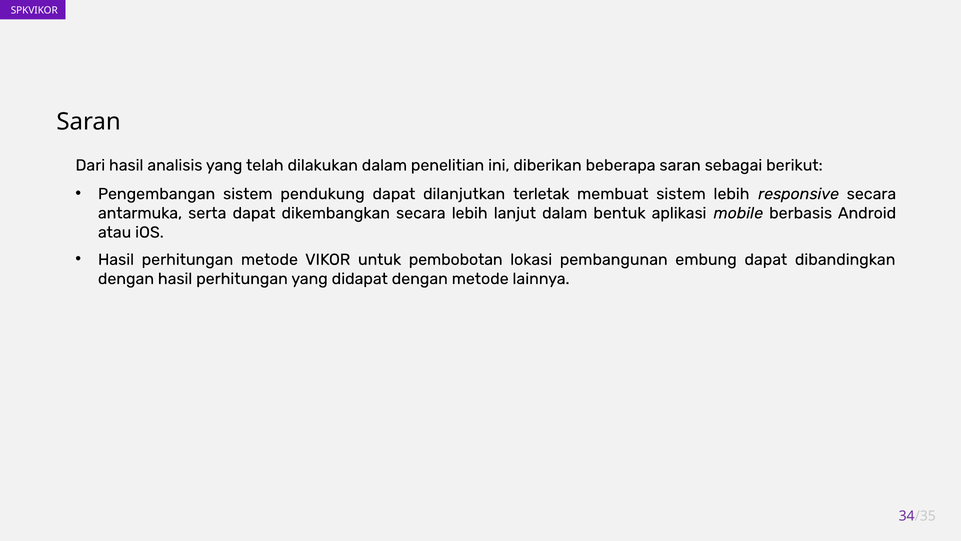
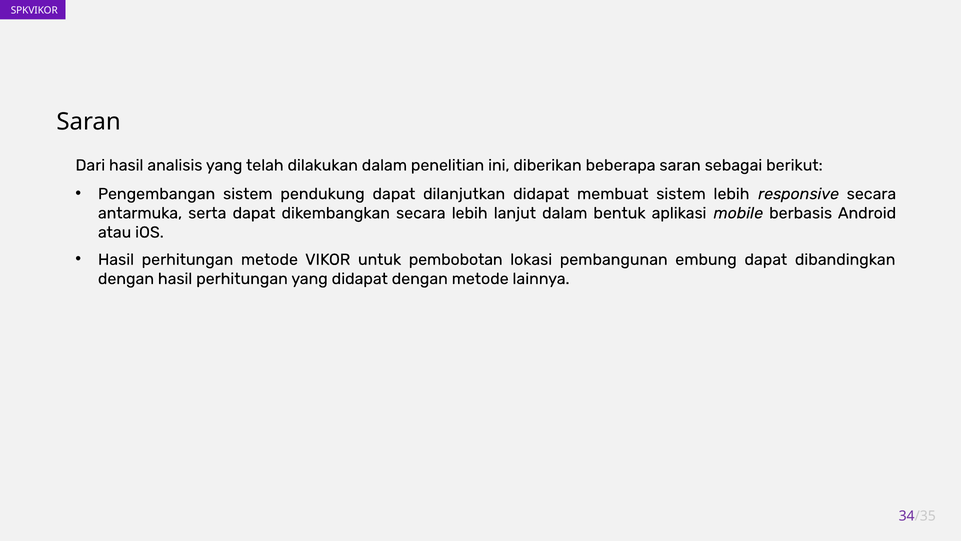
dilanjutkan terletak: terletak -> didapat
